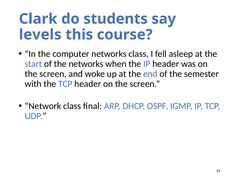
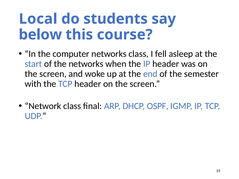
Clark: Clark -> Local
levels: levels -> below
